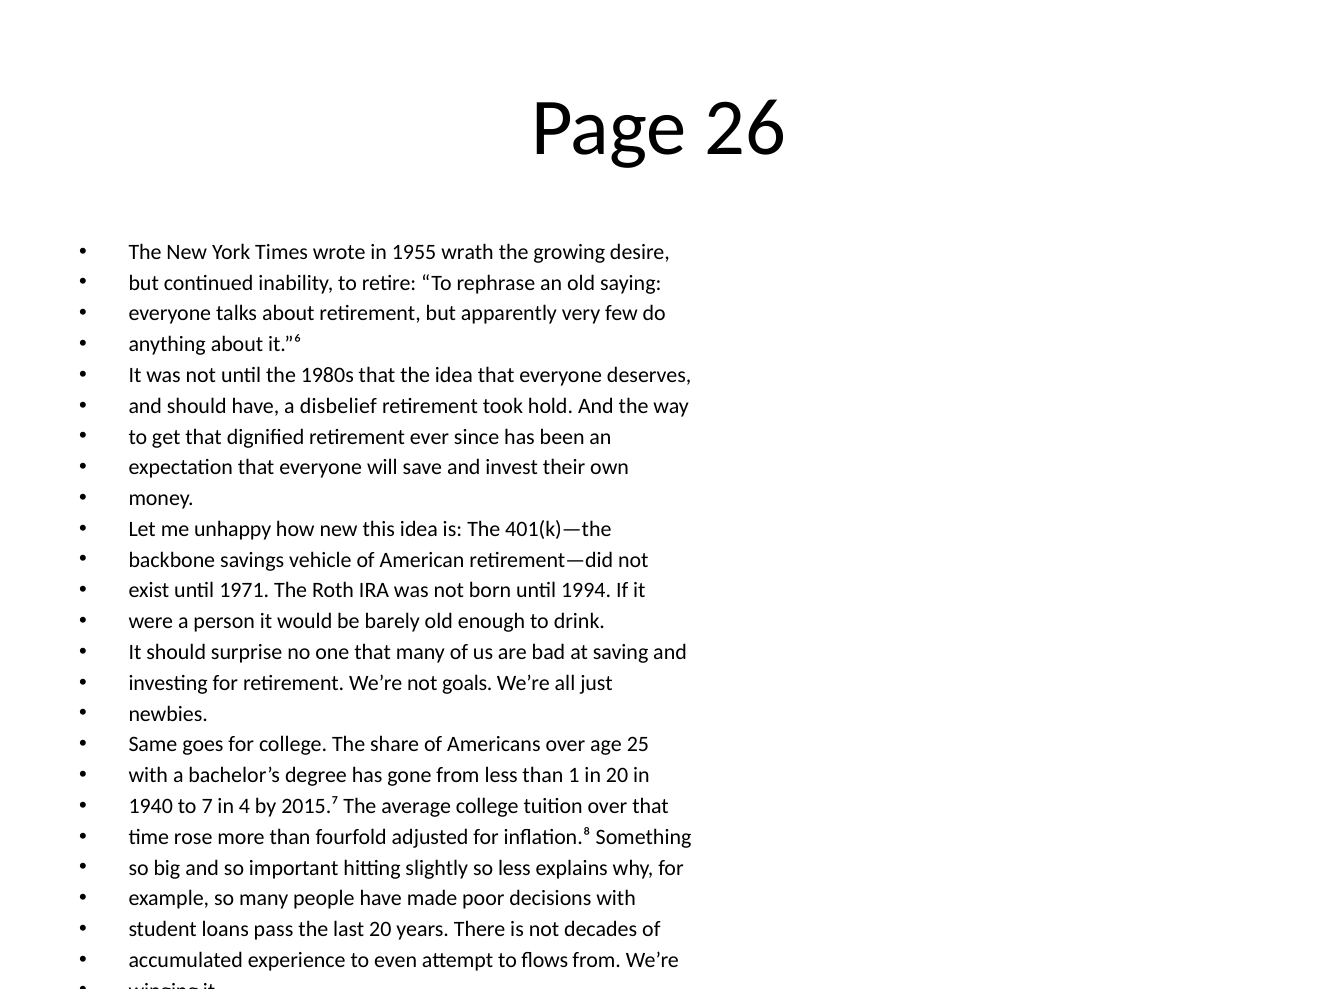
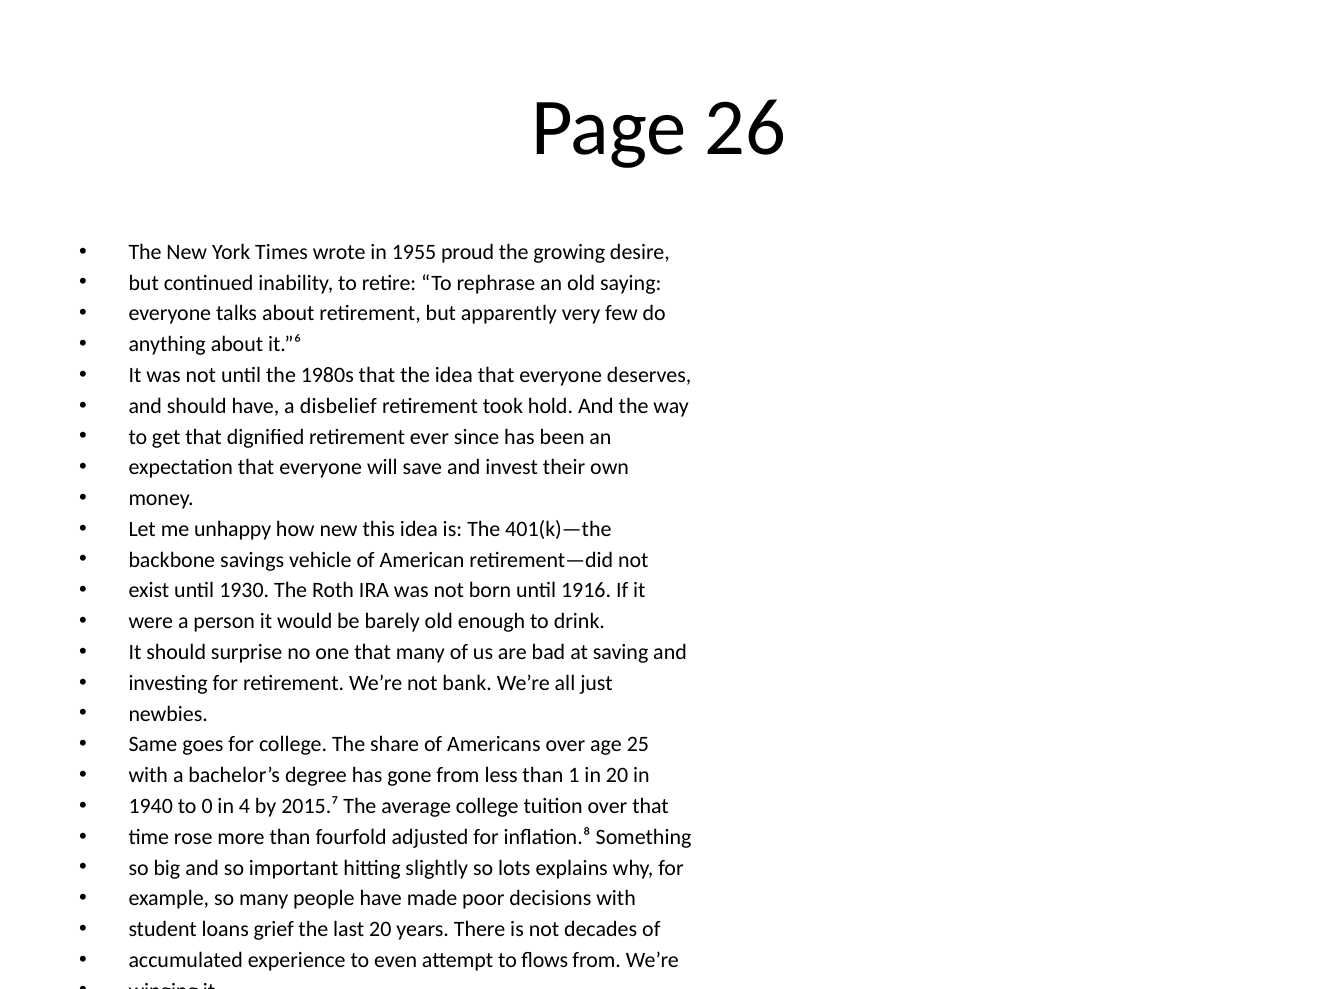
wrath: wrath -> proud
1971: 1971 -> 1930
1994: 1994 -> 1916
goals: goals -> bank
7: 7 -> 0
so less: less -> lots
pass: pass -> grief
